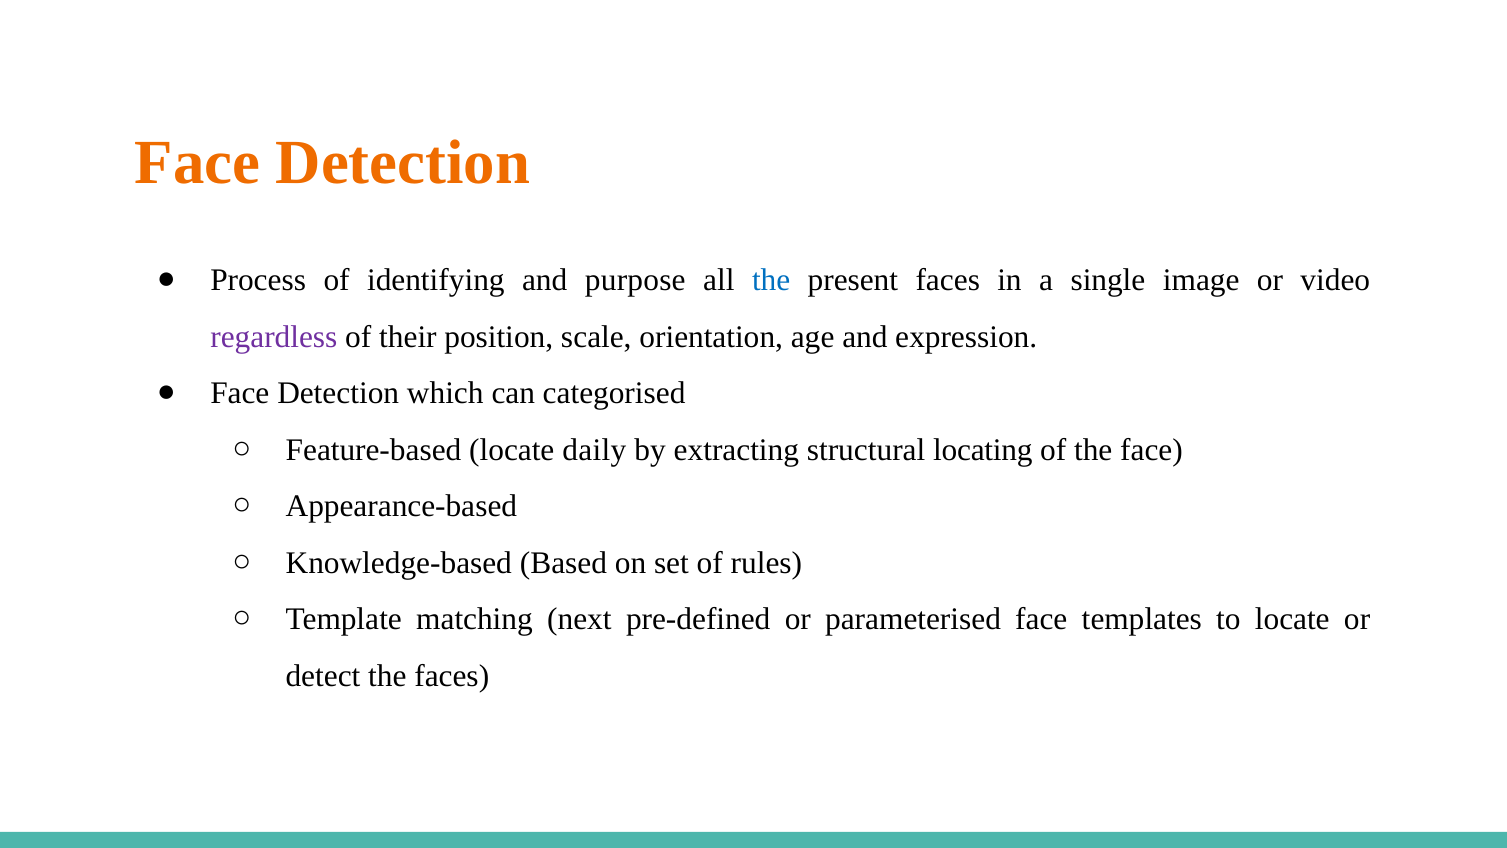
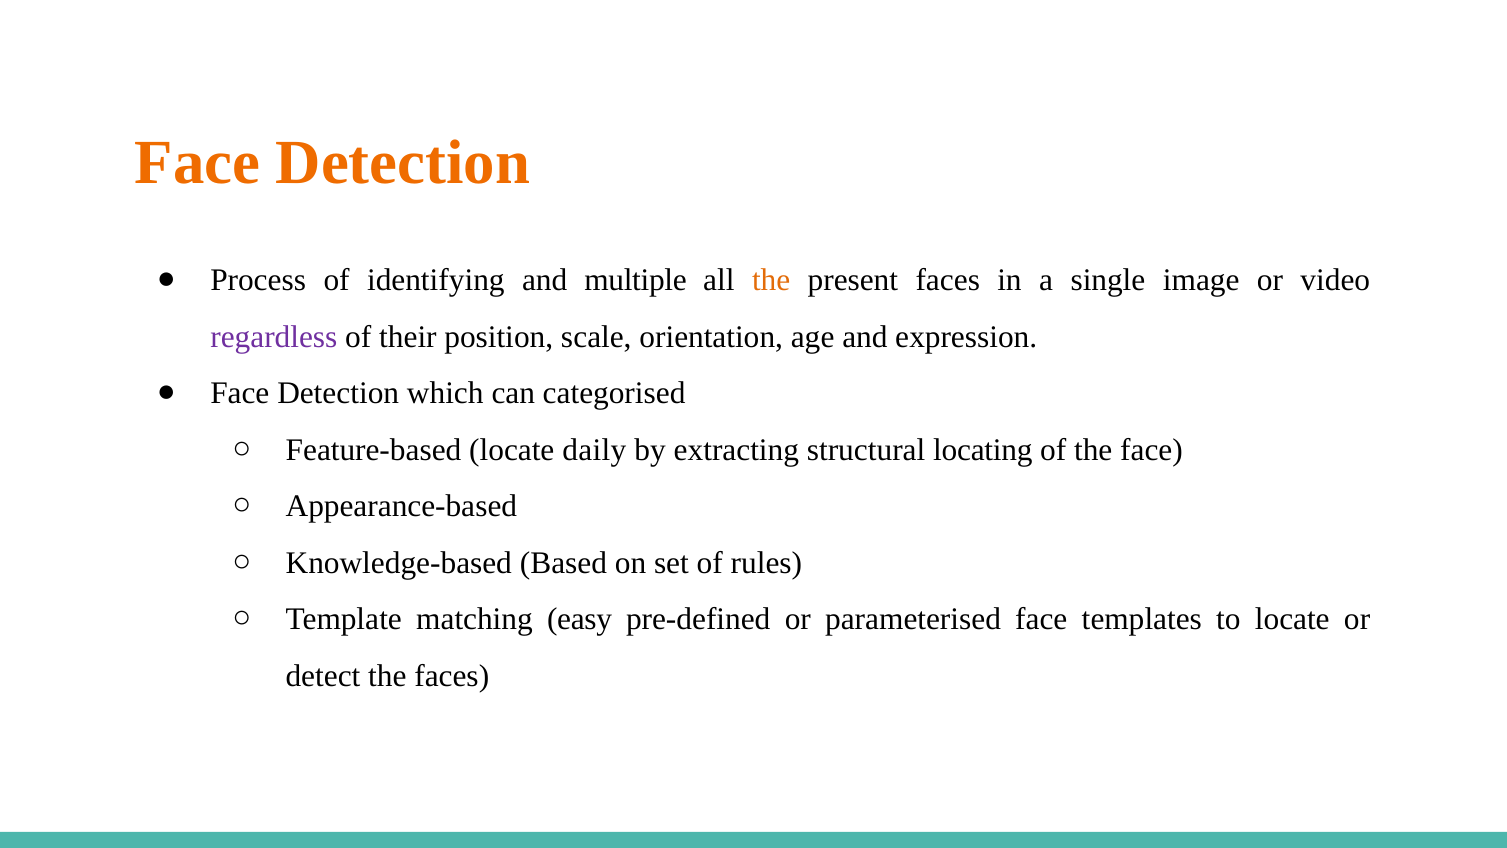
purpose: purpose -> multiple
the at (771, 280) colour: blue -> orange
next: next -> easy
